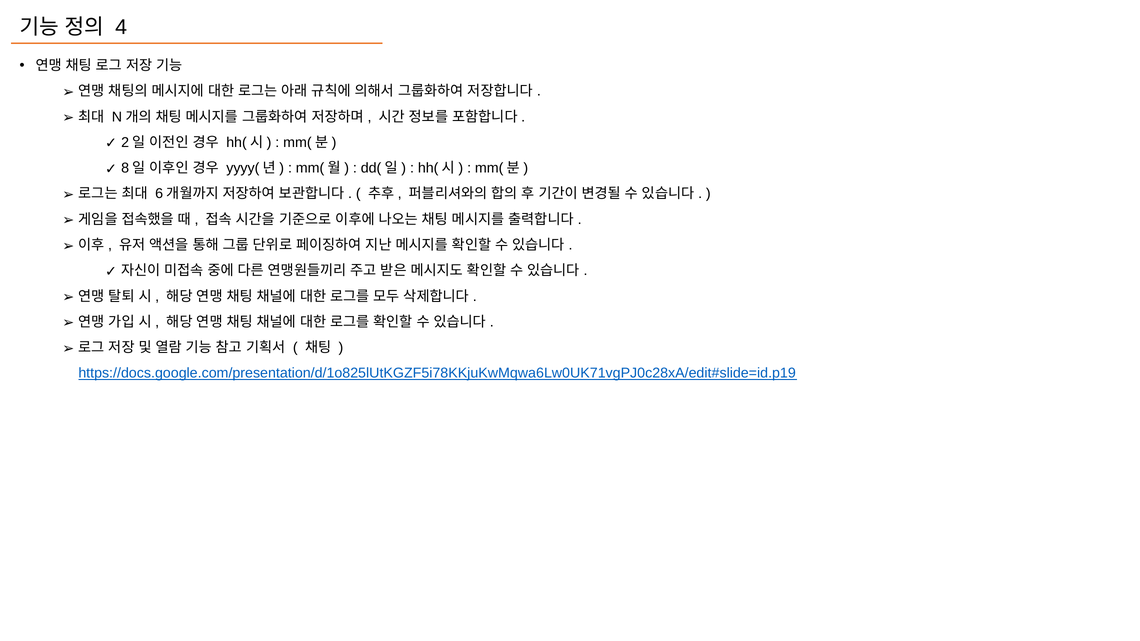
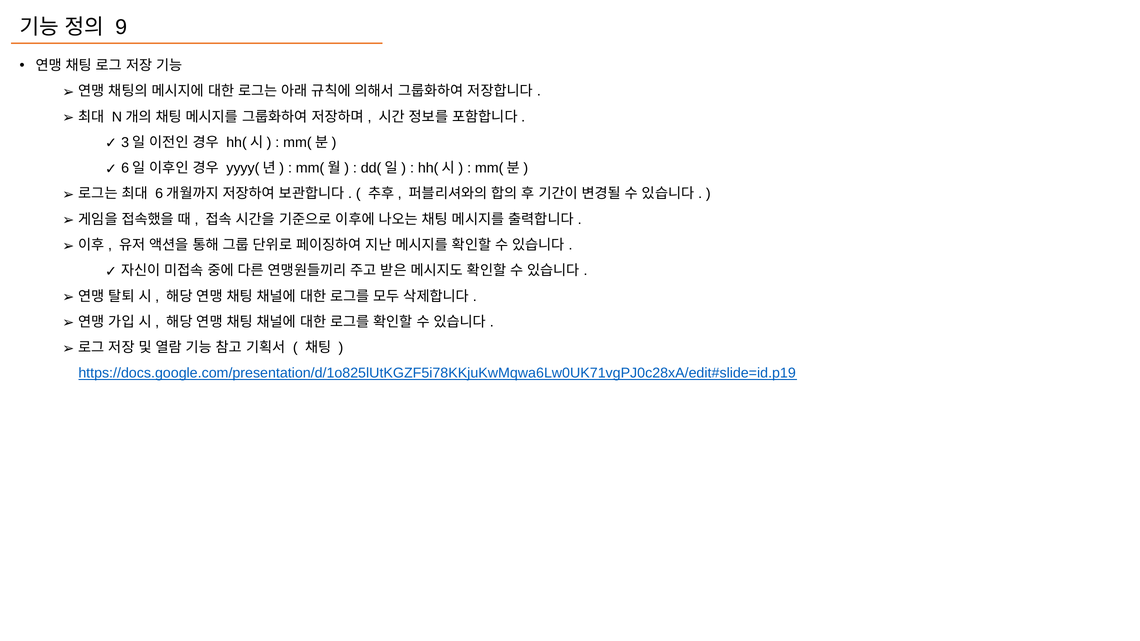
4: 4 -> 9
2: 2 -> 3
8 at (125, 168): 8 -> 6
